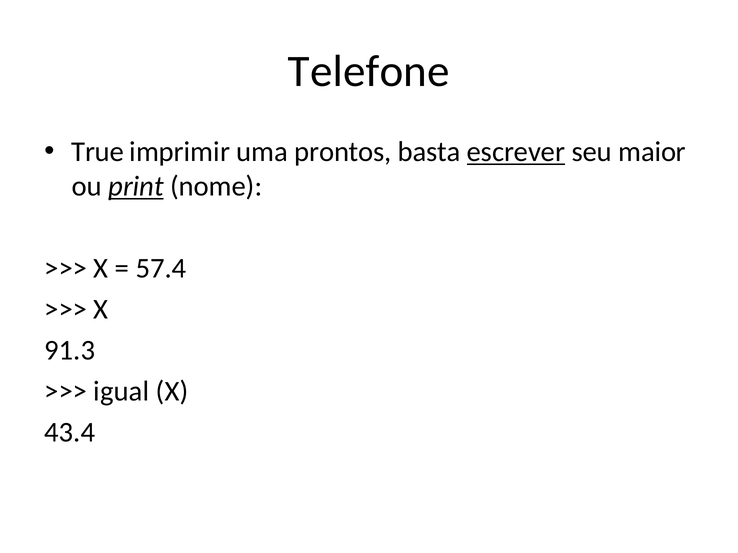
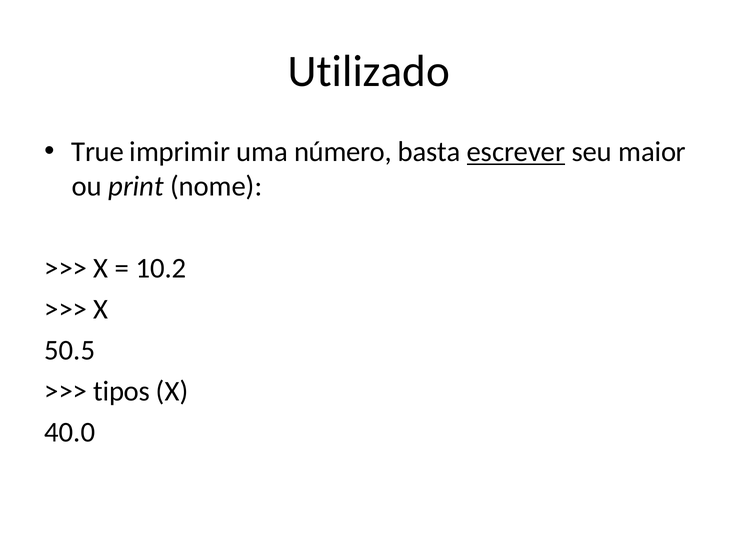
Telefone: Telefone -> Utilizado
prontos: prontos -> número
print underline: present -> none
57.4: 57.4 -> 10.2
91.3: 91.3 -> 50.5
igual: igual -> tipos
43.4: 43.4 -> 40.0
